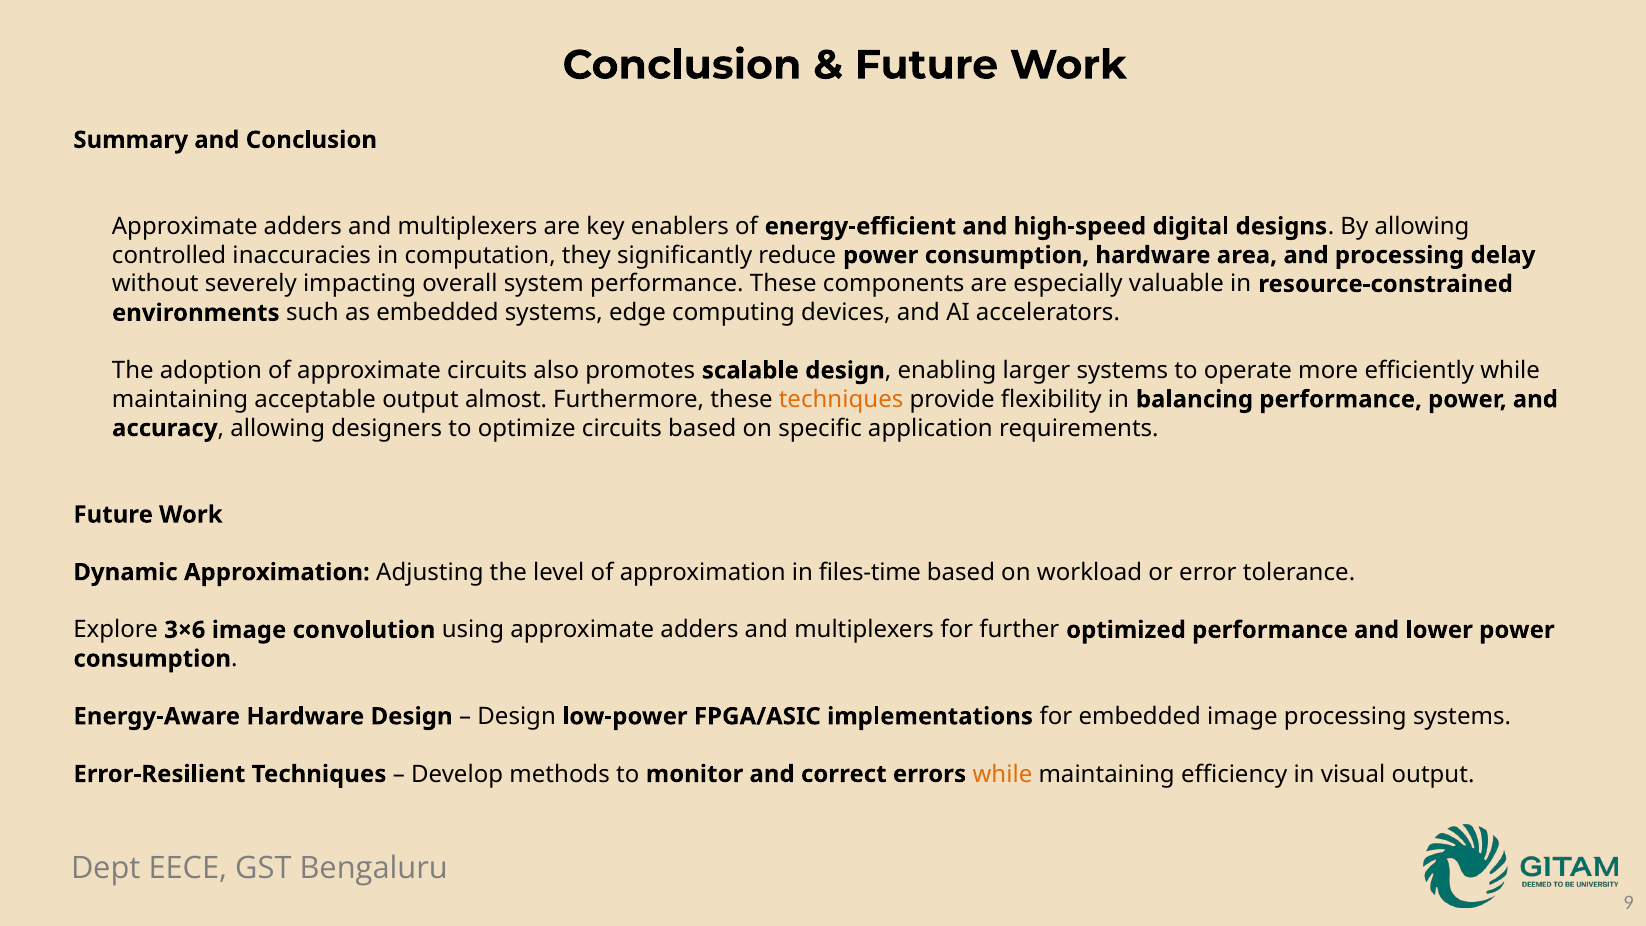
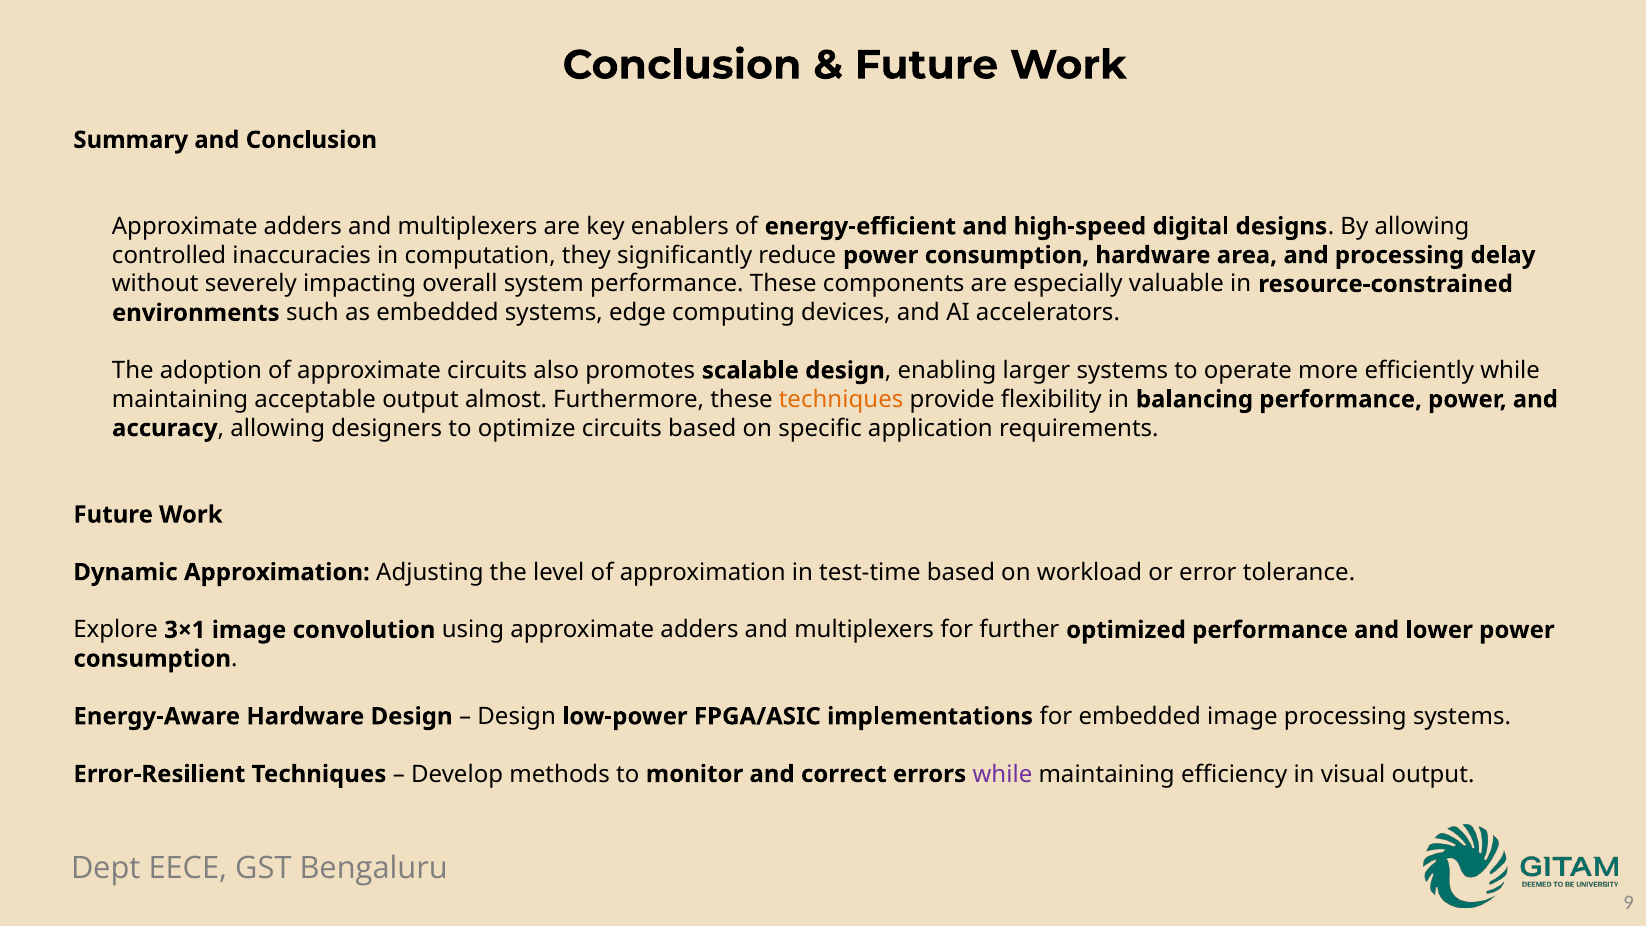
files-time: files-time -> test-time
3×6: 3×6 -> 3×1
while at (1002, 774) colour: orange -> purple
